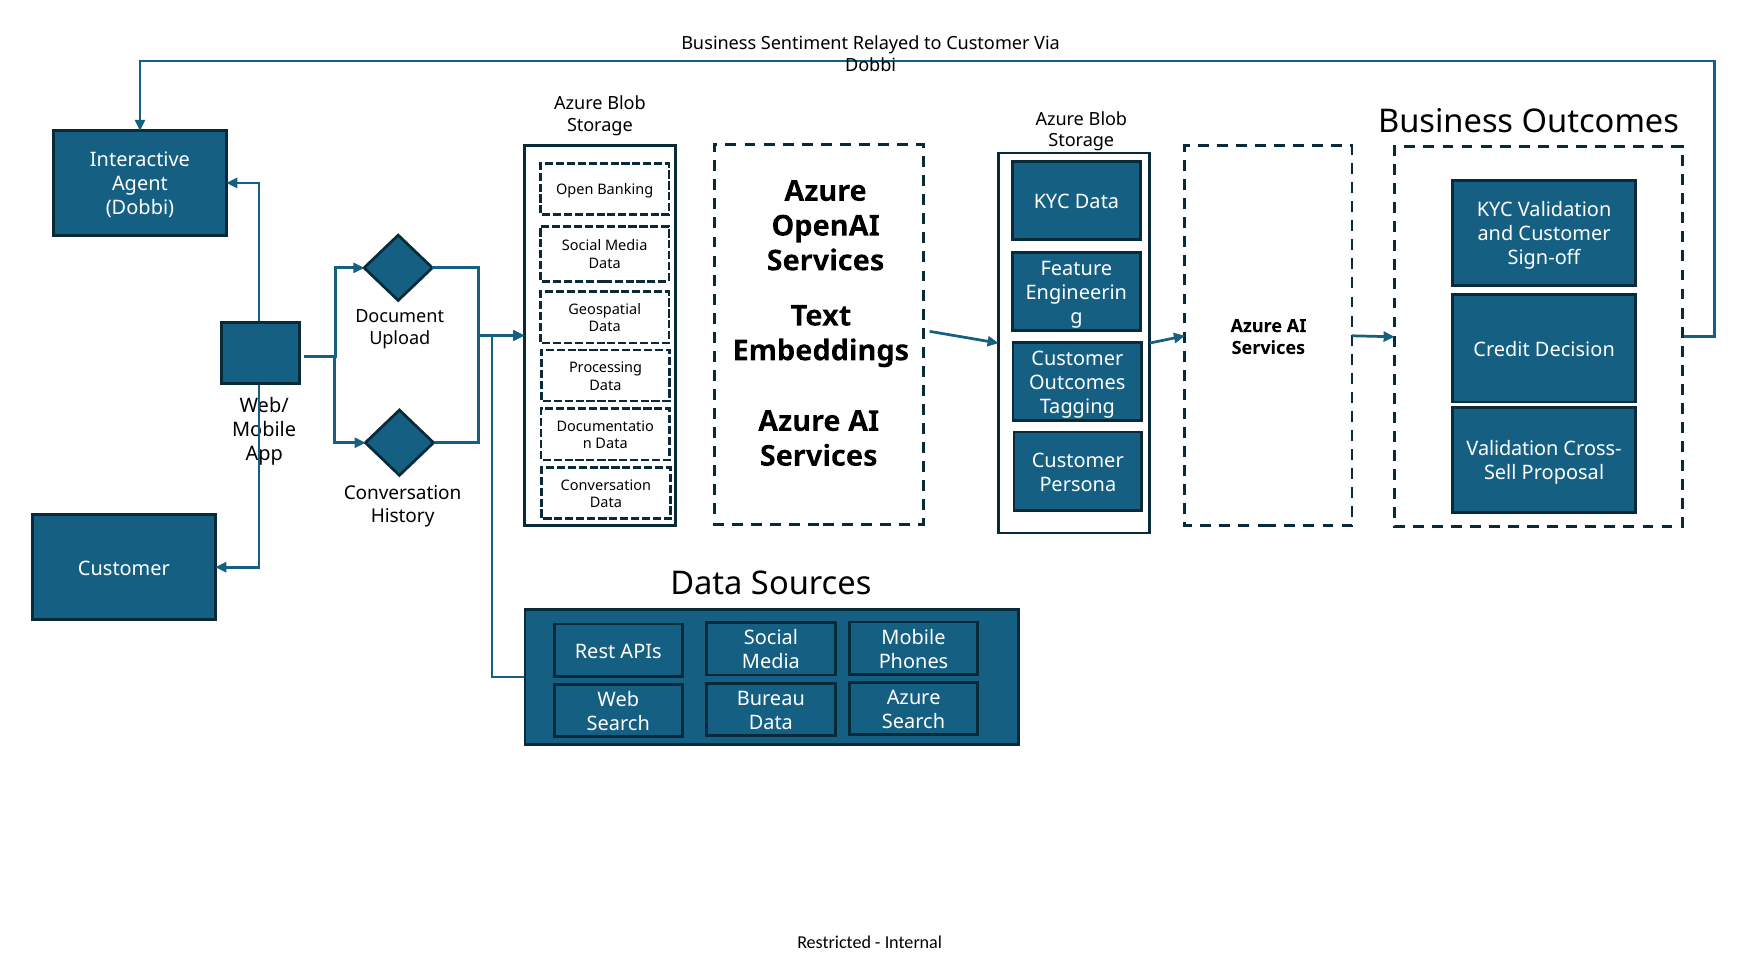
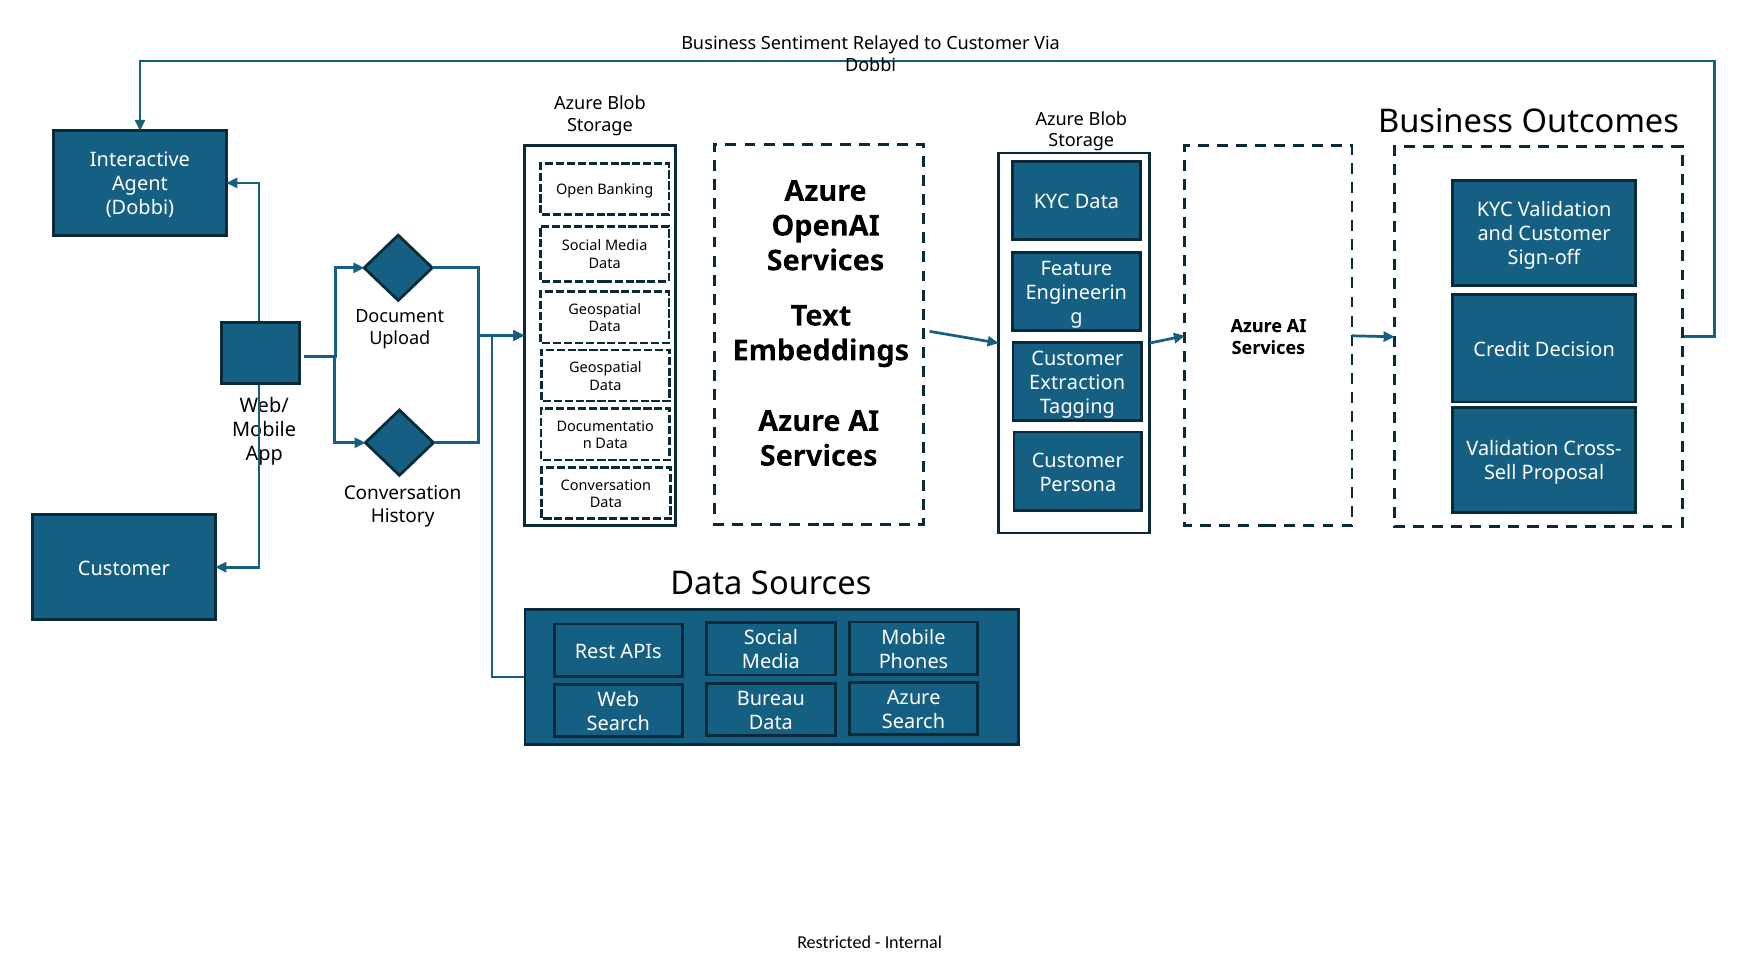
Processing at (606, 368): Processing -> Geospatial
Outcomes at (1077, 383): Outcomes -> Extraction
